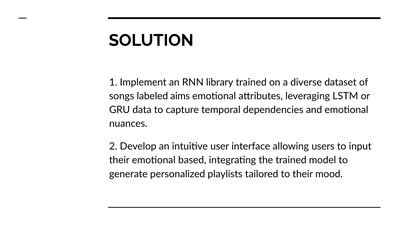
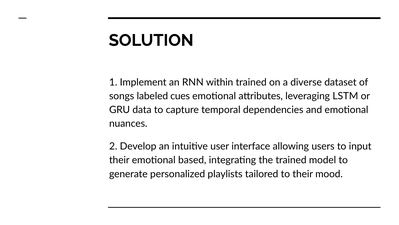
library: library -> within
aims: aims -> cues
